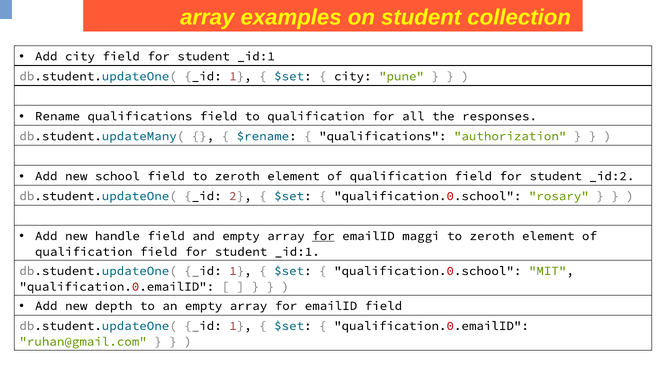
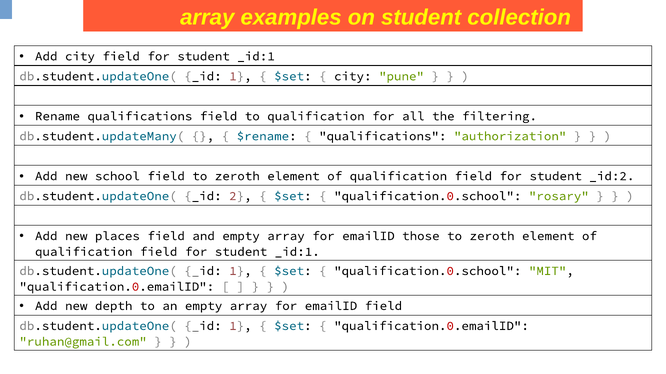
responses: responses -> filtering
handle: handle -> places
for at (323, 236) underline: present -> none
maggi: maggi -> those
